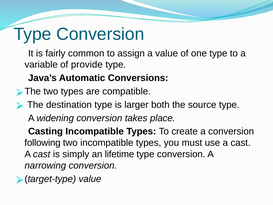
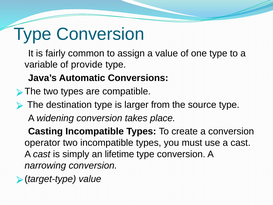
both: both -> from
following: following -> operator
